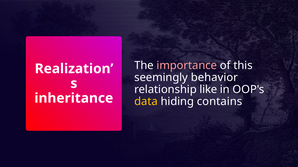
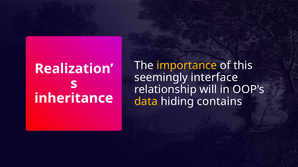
importance colour: pink -> yellow
behavior: behavior -> interface
like: like -> will
